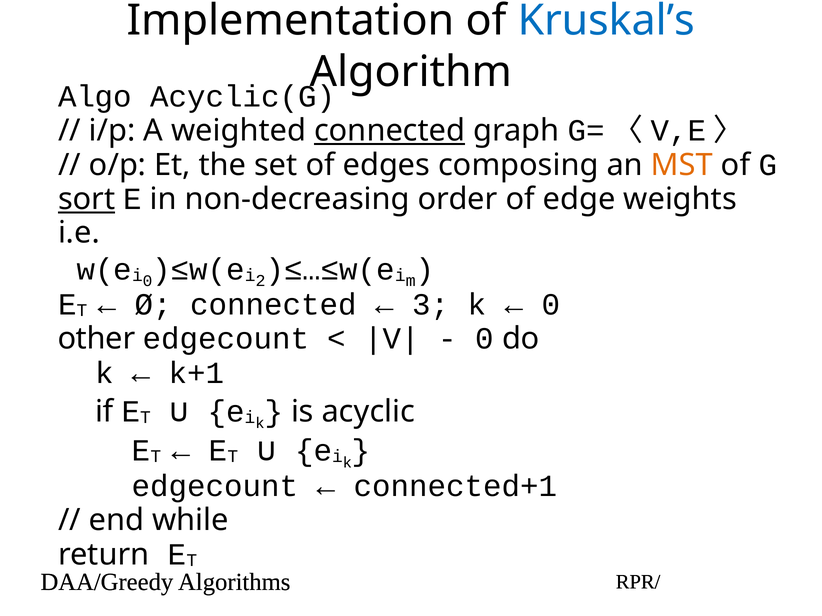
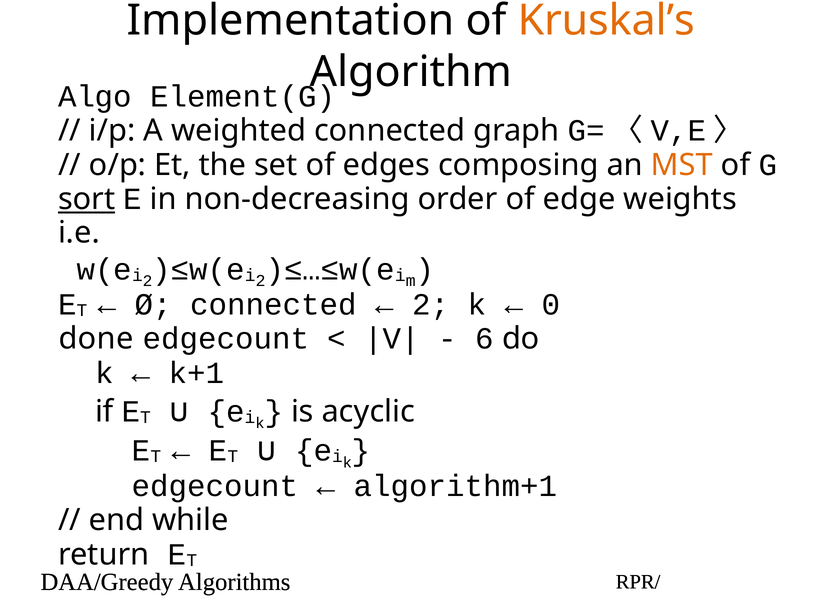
Kruskal’s colour: blue -> orange
Acyclic(G: Acyclic(G -> Element(G
connected at (390, 131) underline: present -> none
0 at (148, 281): 0 -> 2
3 at (431, 305): 3 -> 2
other: other -> done
0 at (485, 339): 0 -> 6
connected+1: connected+1 -> algorithm+1
